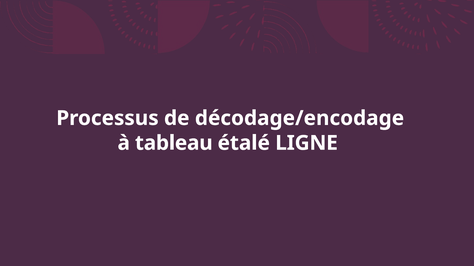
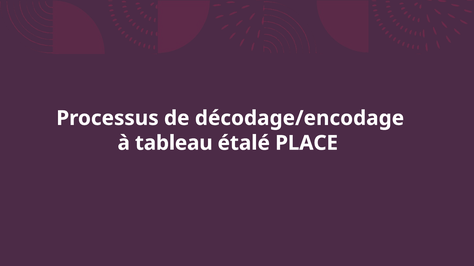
LIGNE: LIGNE -> PLACE
